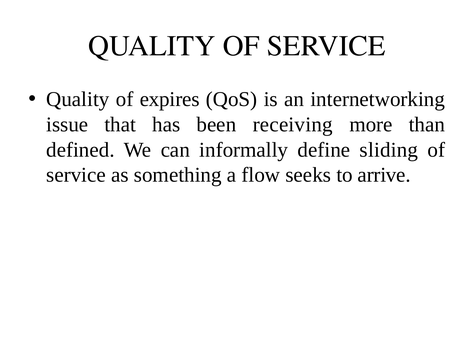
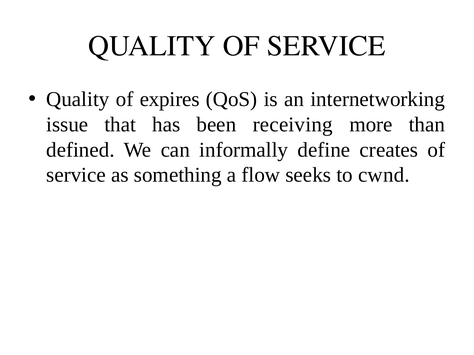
sliding: sliding -> creates
arrive: arrive -> cwnd
